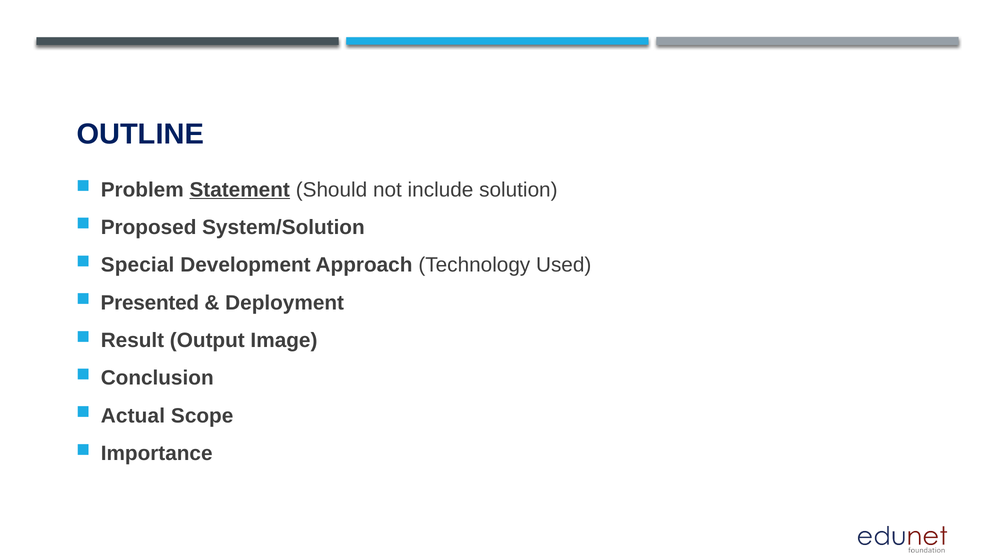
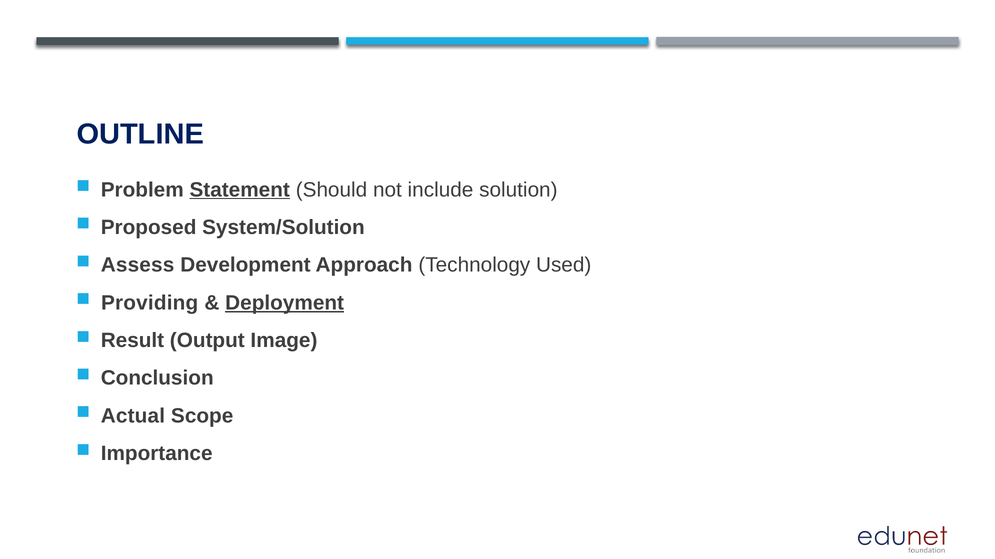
Special: Special -> Assess
Presented: Presented -> Providing
Deployment underline: none -> present
